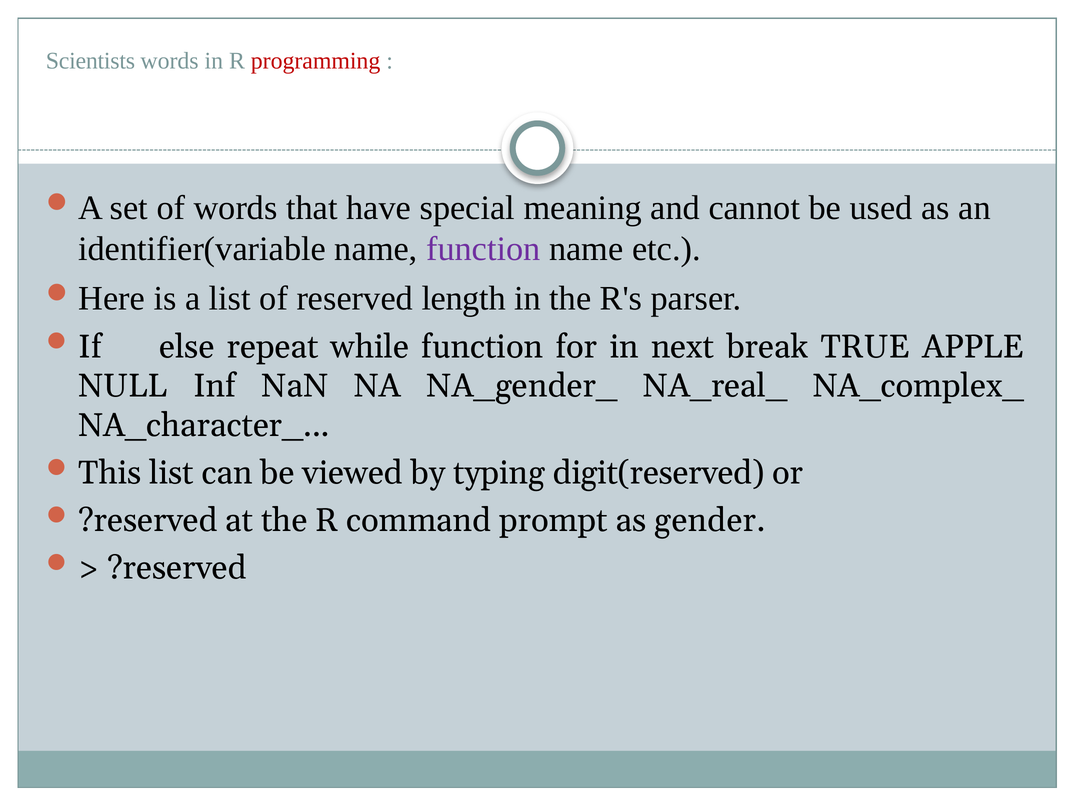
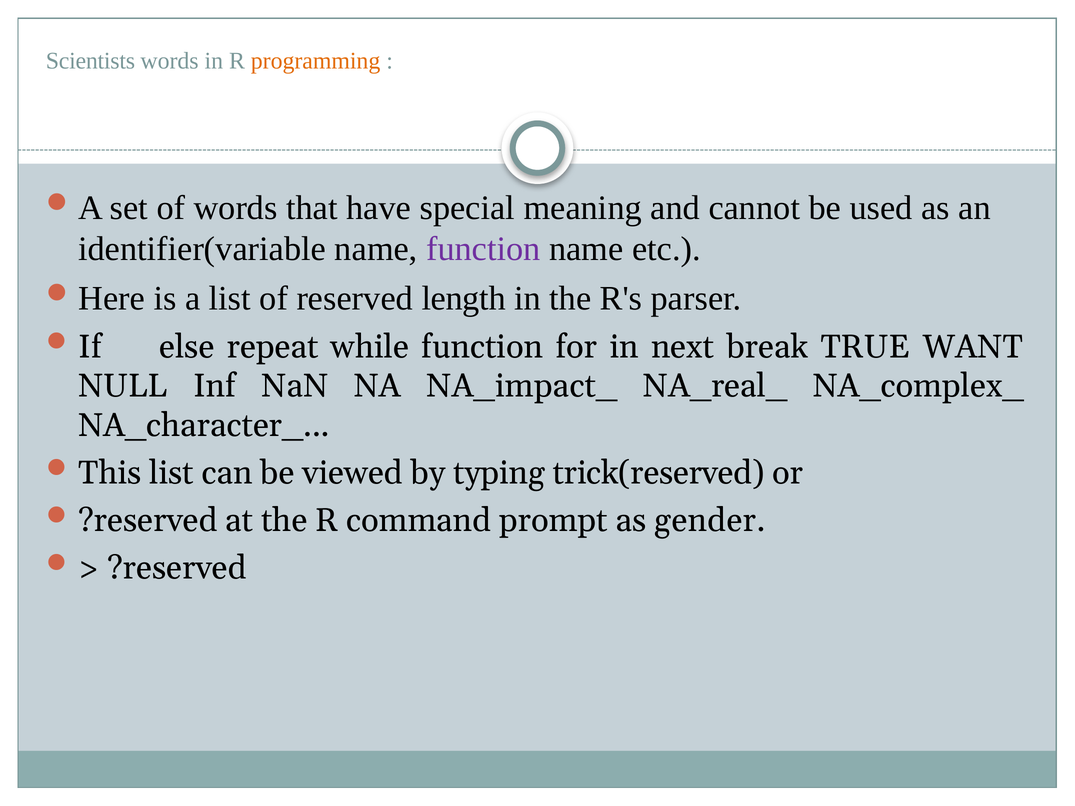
programming colour: red -> orange
APPLE: APPLE -> WANT
NA_gender_: NA_gender_ -> NA_impact_
digit(reserved: digit(reserved -> trick(reserved
